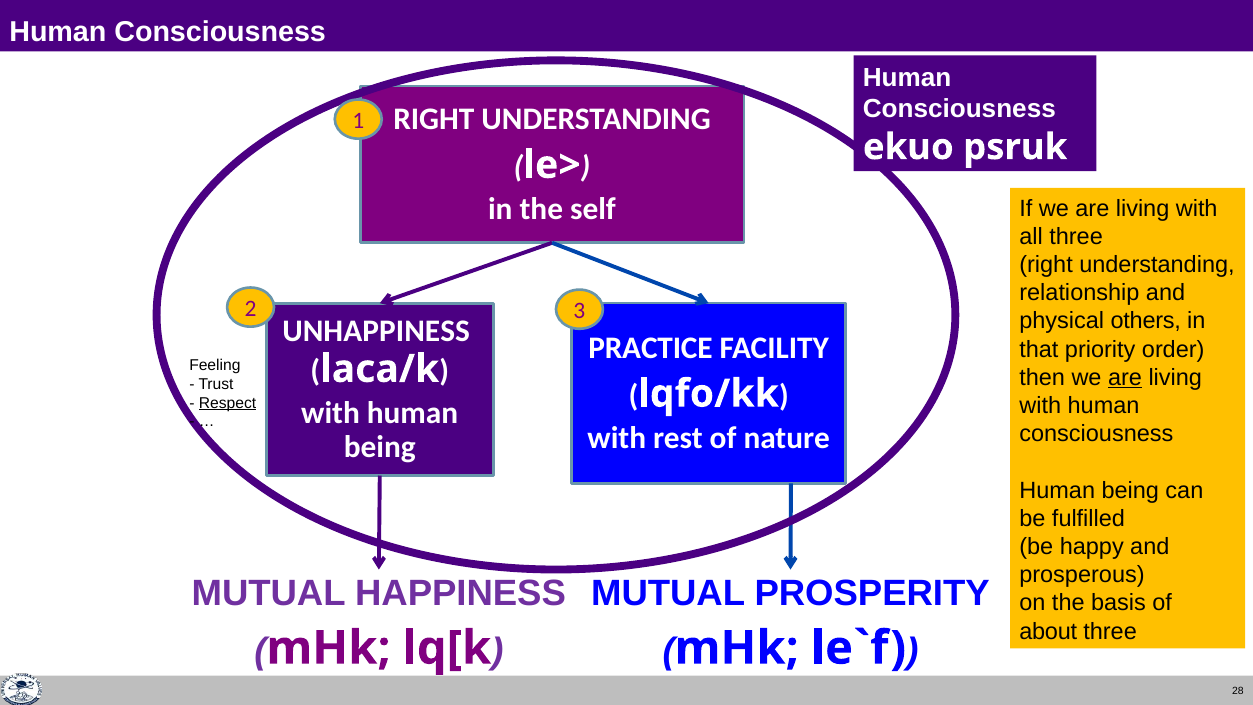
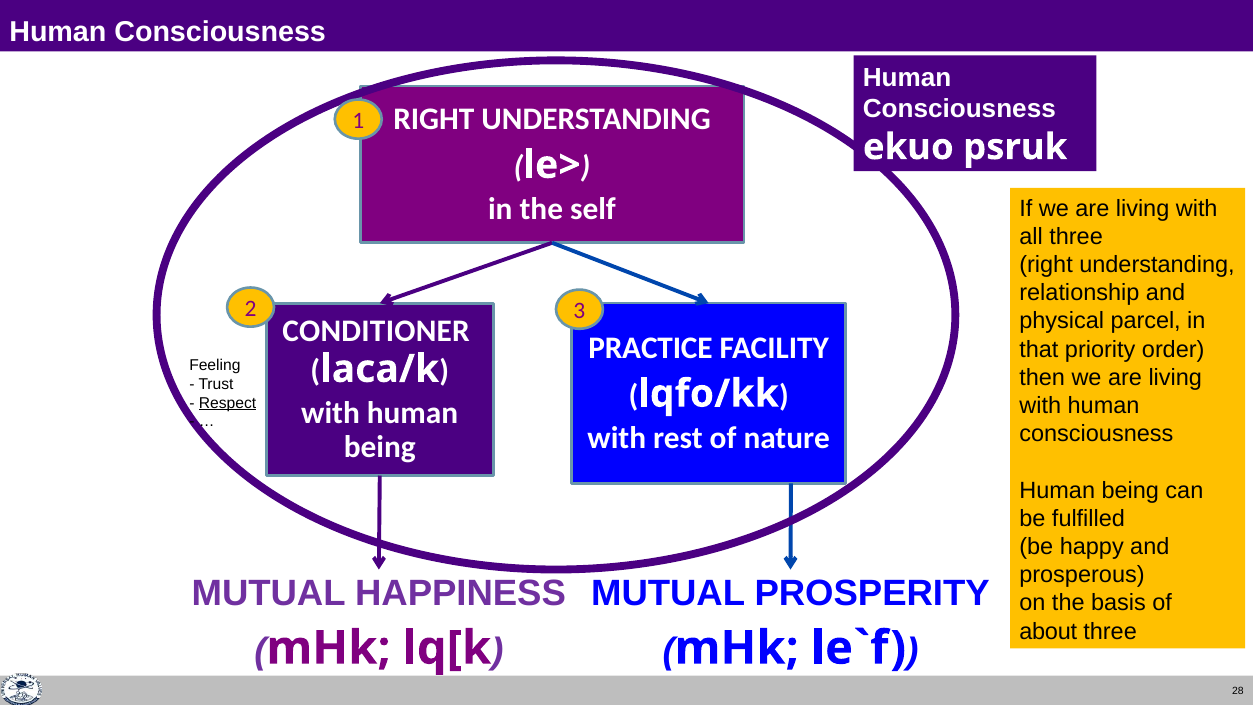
others: others -> parcel
UNHAPPINESS: UNHAPPINESS -> CONDITIONER
are at (1125, 377) underline: present -> none
